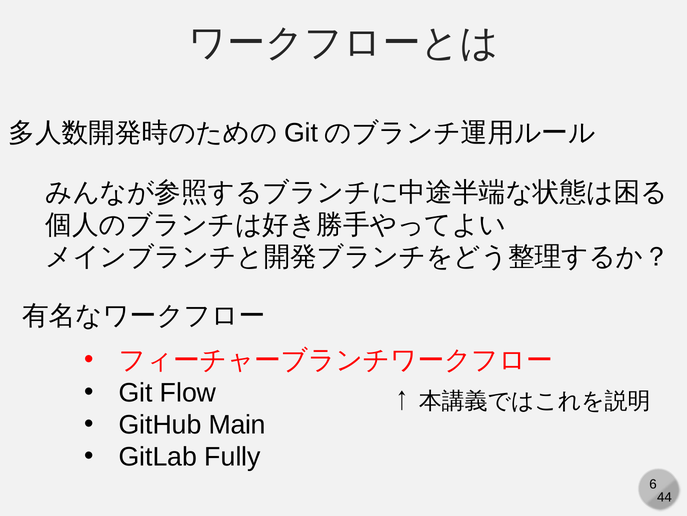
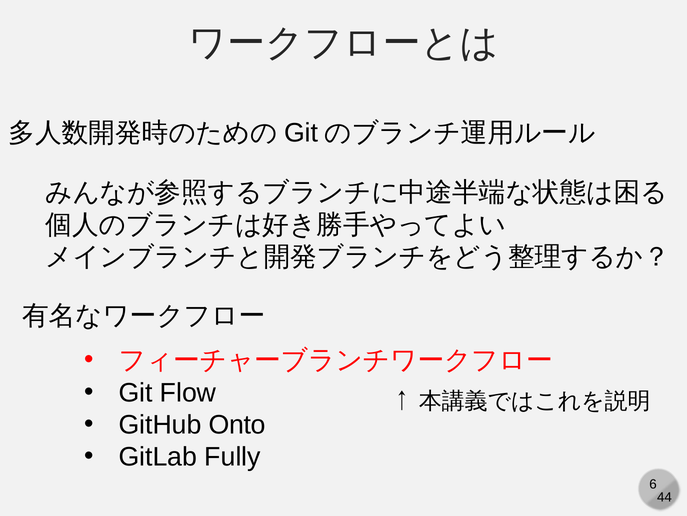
Main: Main -> Onto
